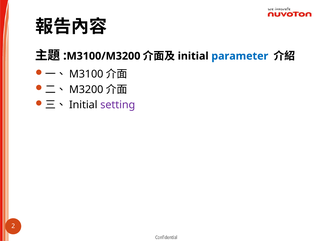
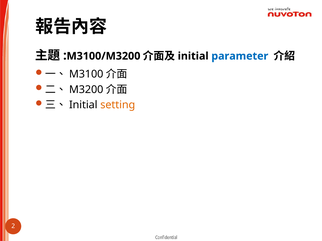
setting colour: purple -> orange
